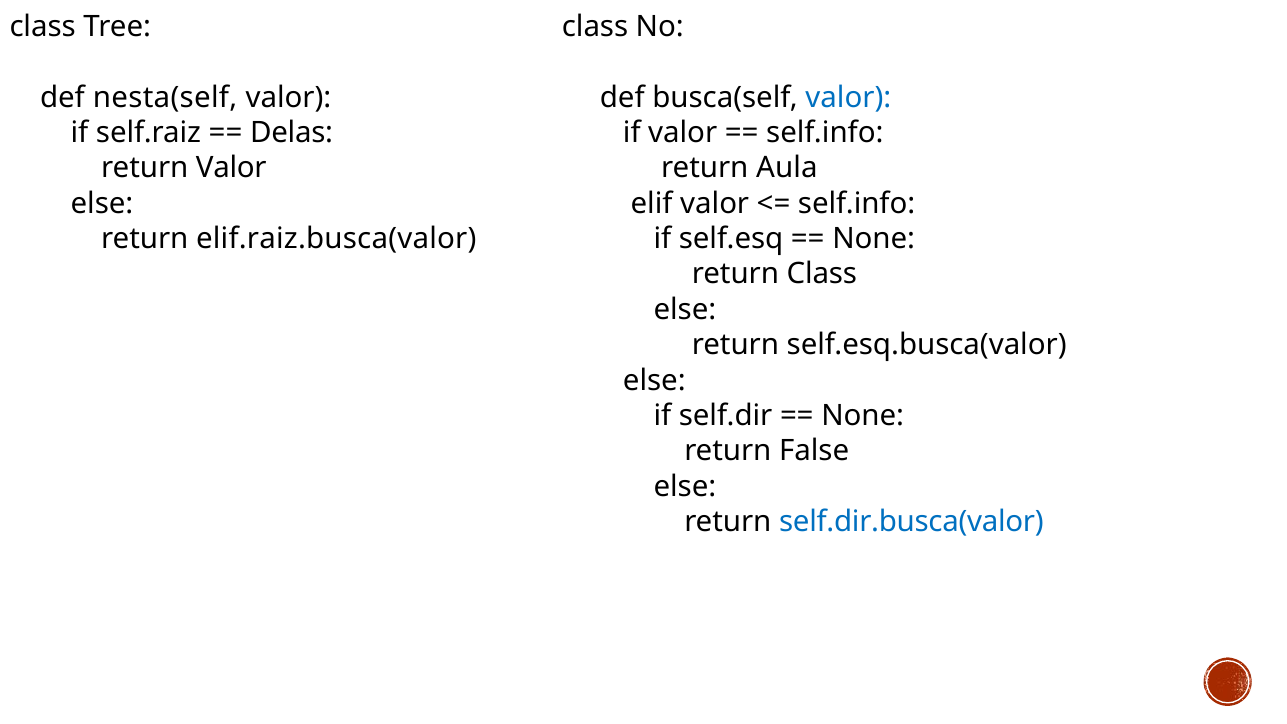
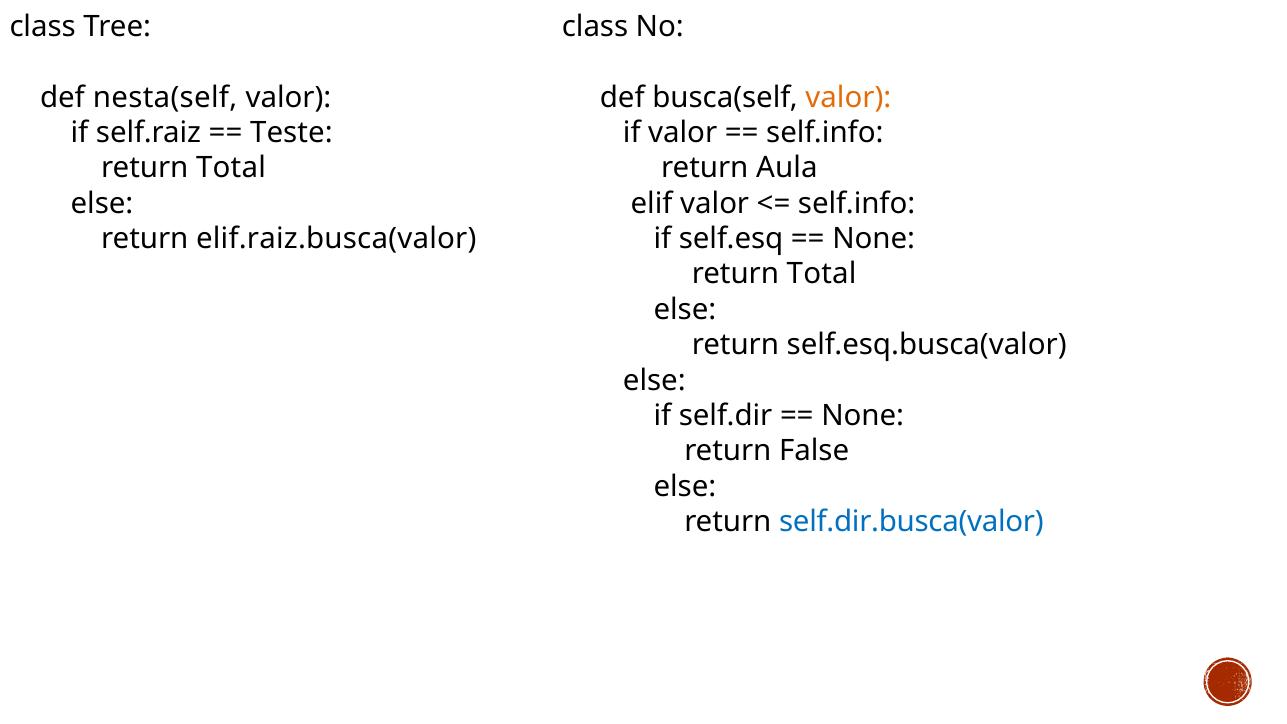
valor at (848, 97) colour: blue -> orange
Delas: Delas -> Teste
Valor at (231, 168): Valor -> Total
Class at (822, 274): Class -> Total
